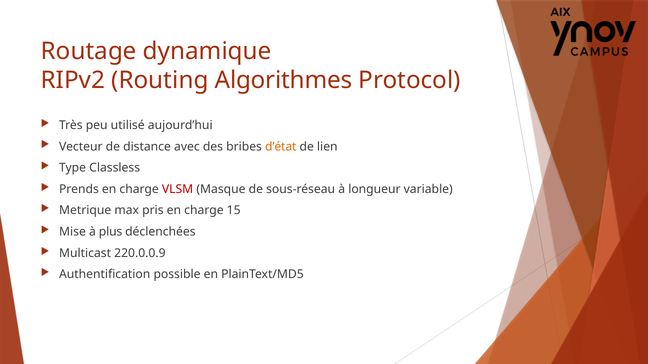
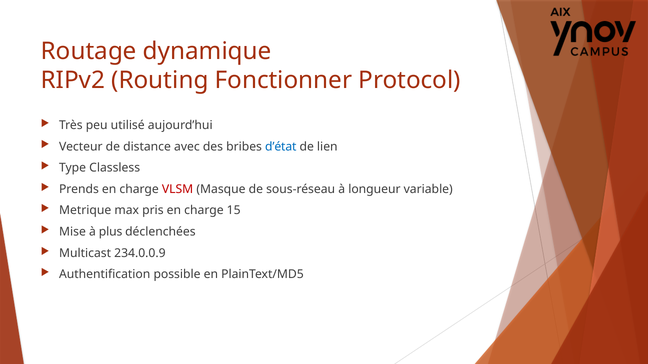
Algorithmes: Algorithmes -> Fonctionner
d’état colour: orange -> blue
220.0.0.9: 220.0.0.9 -> 234.0.0.9
